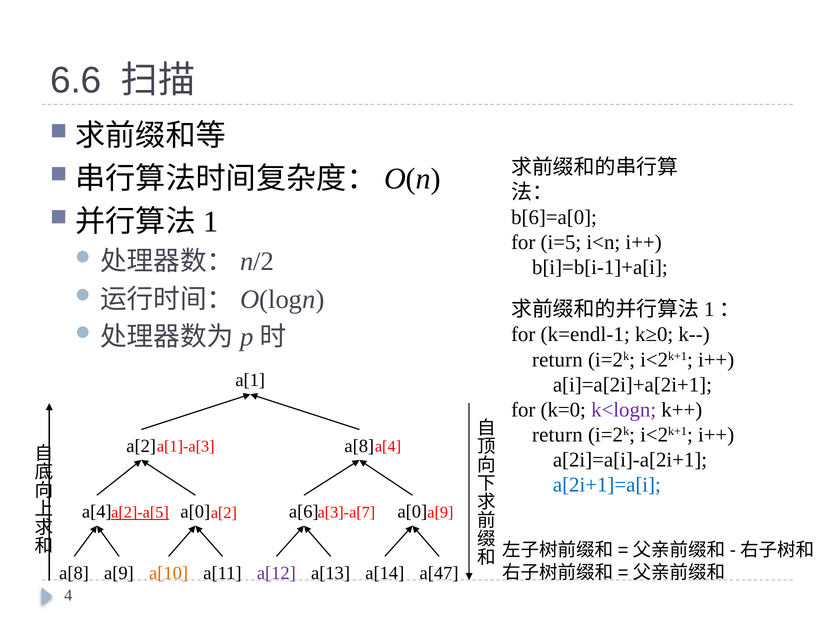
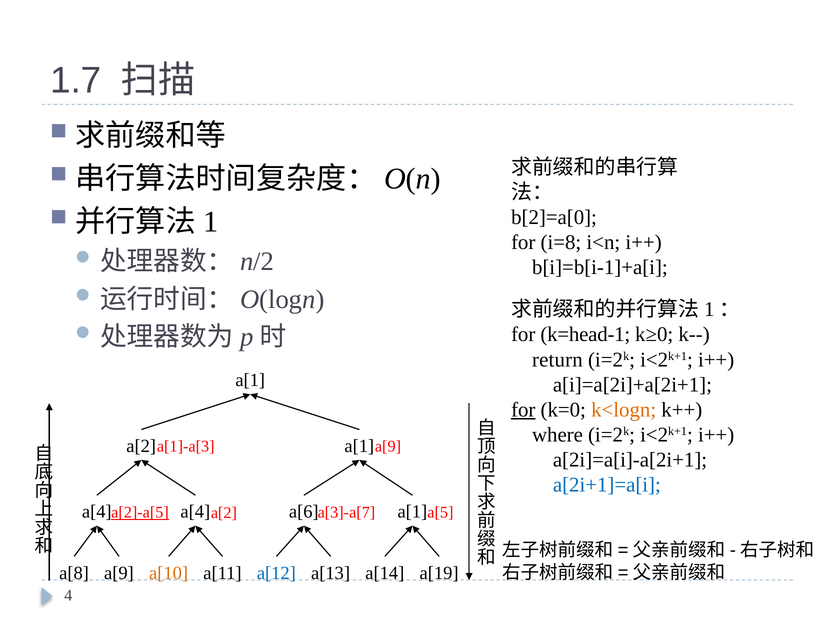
6.6: 6.6 -> 1.7
b[6]=a[0: b[6]=a[0 -> b[2]=a[0
i=5: i=5 -> i=8
k=endl-1: k=endl-1 -> k=head-1
for at (523, 410) underline: none -> present
k<logn colour: purple -> orange
return at (557, 435): return -> where
a[2 a[8: a[8 -> a[1
a[4 at (388, 447): a[4 -> a[9
a[4 a[0: a[0 -> a[4
a[6 a[0: a[0 -> a[1
a[9 at (440, 512): a[9 -> a[5
a[12 colour: purple -> blue
a[47: a[47 -> a[19
